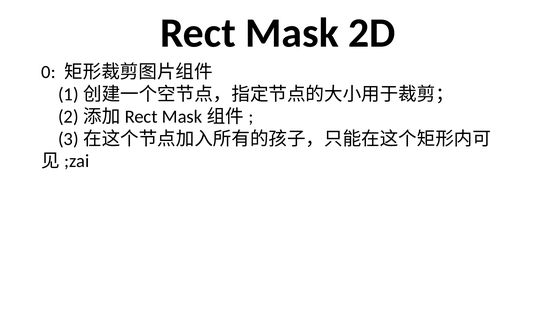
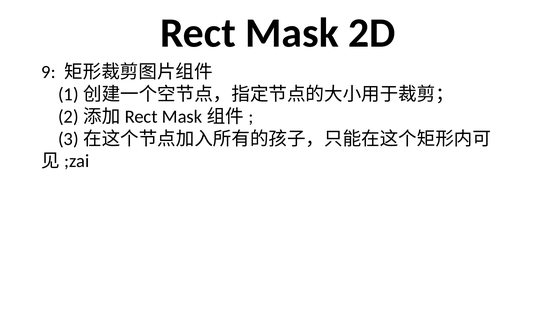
0: 0 -> 9
